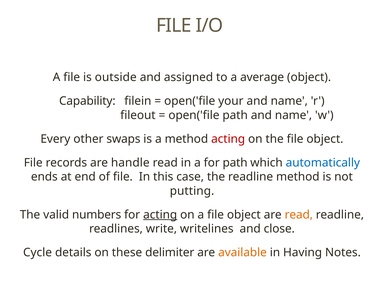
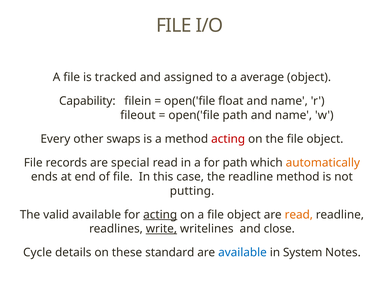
outside: outside -> tracked
your: your -> float
handle: handle -> special
automatically colour: blue -> orange
valid numbers: numbers -> available
write underline: none -> present
delimiter: delimiter -> standard
available at (242, 252) colour: orange -> blue
Having: Having -> System
